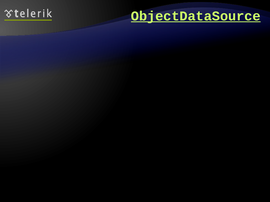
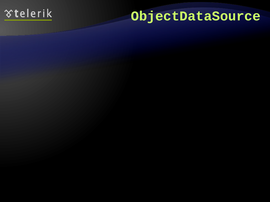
ObjectDataSource underline: present -> none
